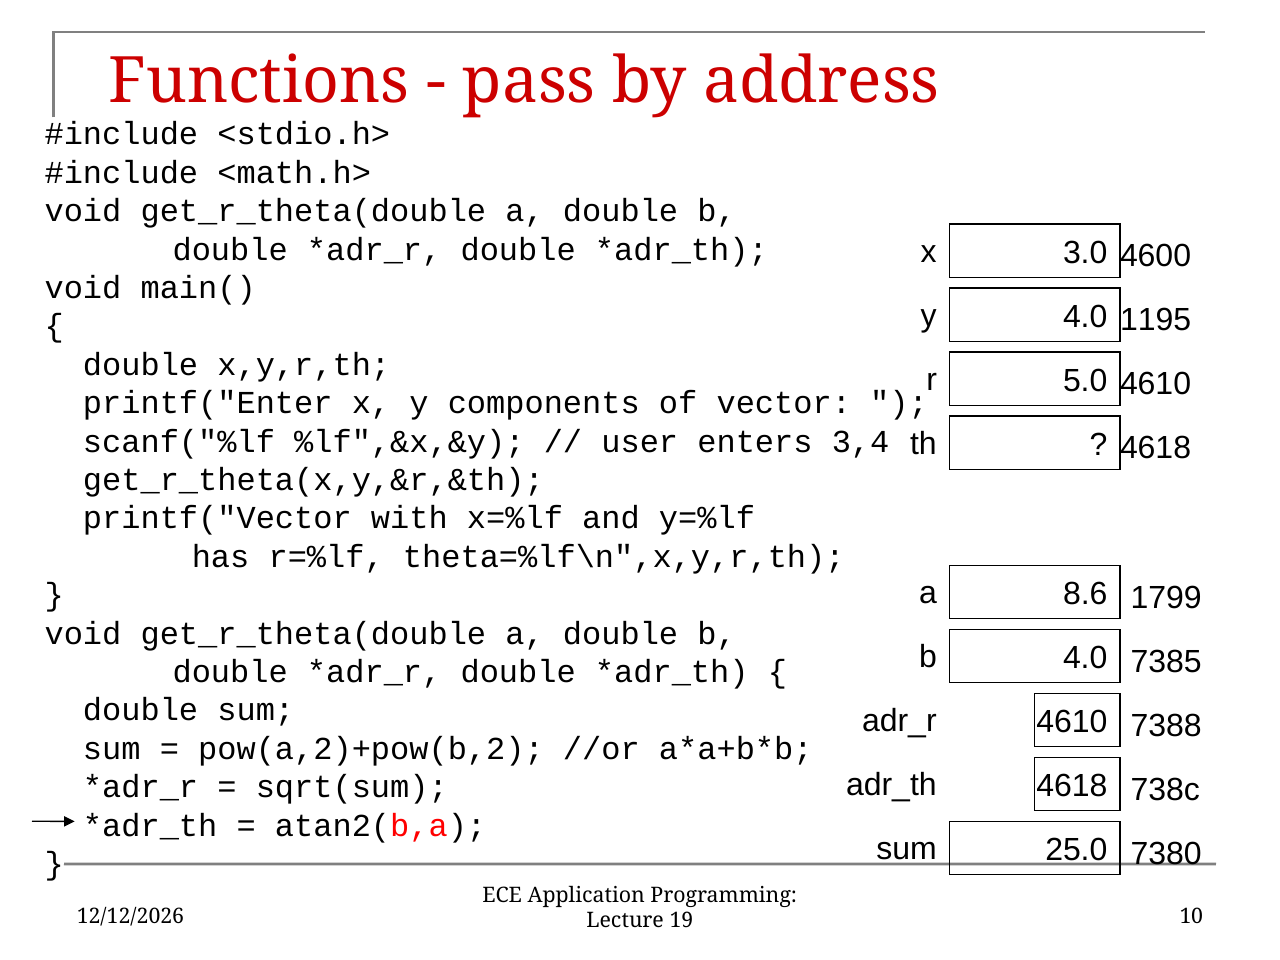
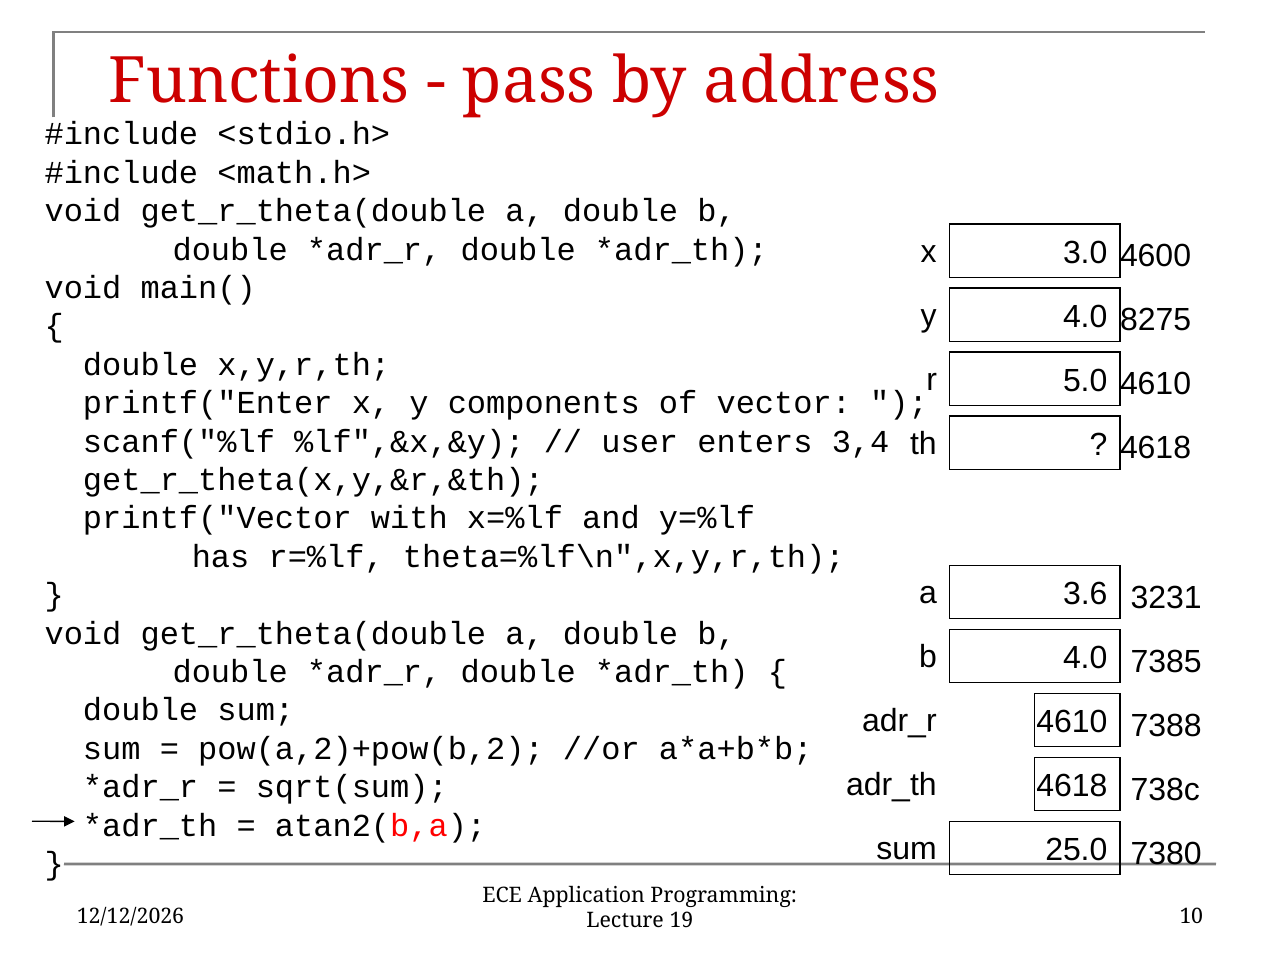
1195: 1195 -> 8275
8.6: 8.6 -> 3.6
1799: 1799 -> 3231
